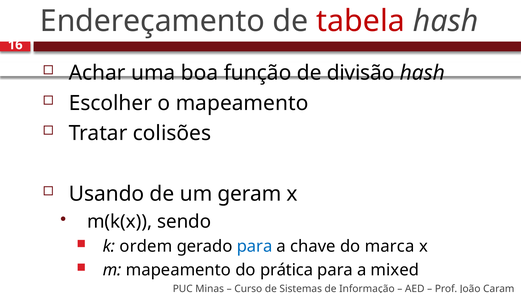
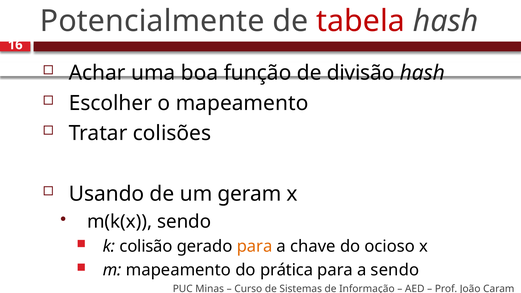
Endereçamento: Endereçamento -> Potencialmente
ordem: ordem -> colisão
para at (255, 246) colour: blue -> orange
marca: marca -> ocioso
a mixed: mixed -> sendo
